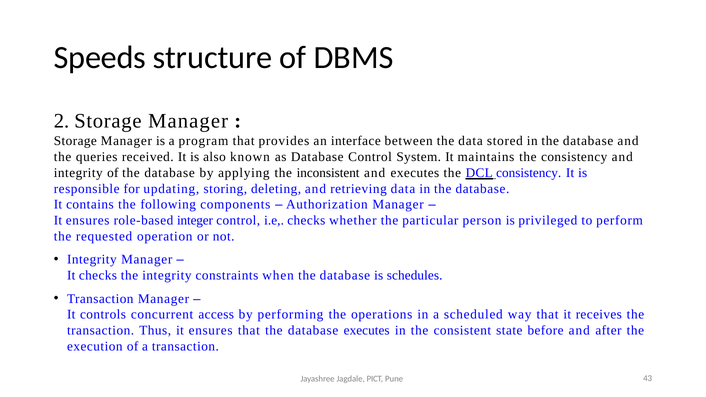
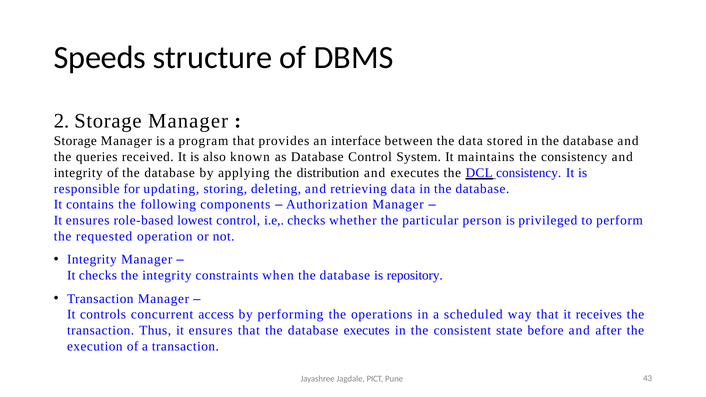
inconsistent: inconsistent -> distribution
integer: integer -> lowest
schedules: schedules -> repository
